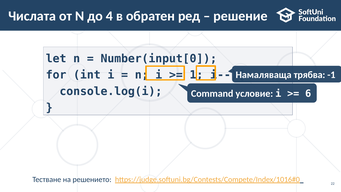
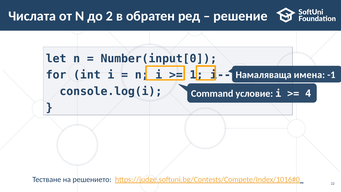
4: 4 -> 2
трябва: трябва -> имена
6: 6 -> 4
